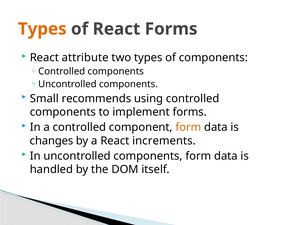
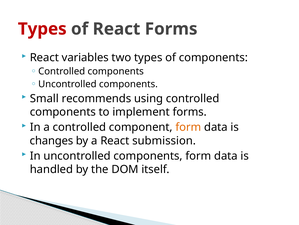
Types at (42, 29) colour: orange -> red
attribute: attribute -> variables
increments: increments -> submission
